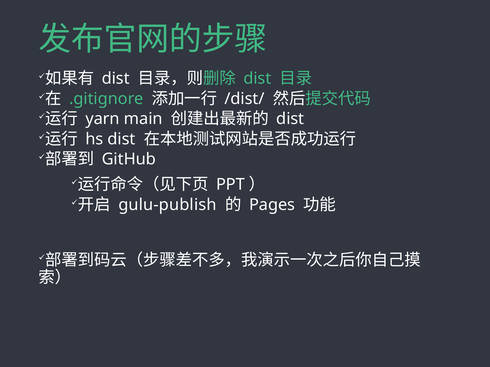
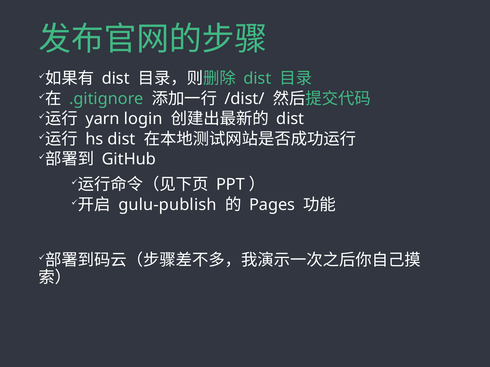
main: main -> login
